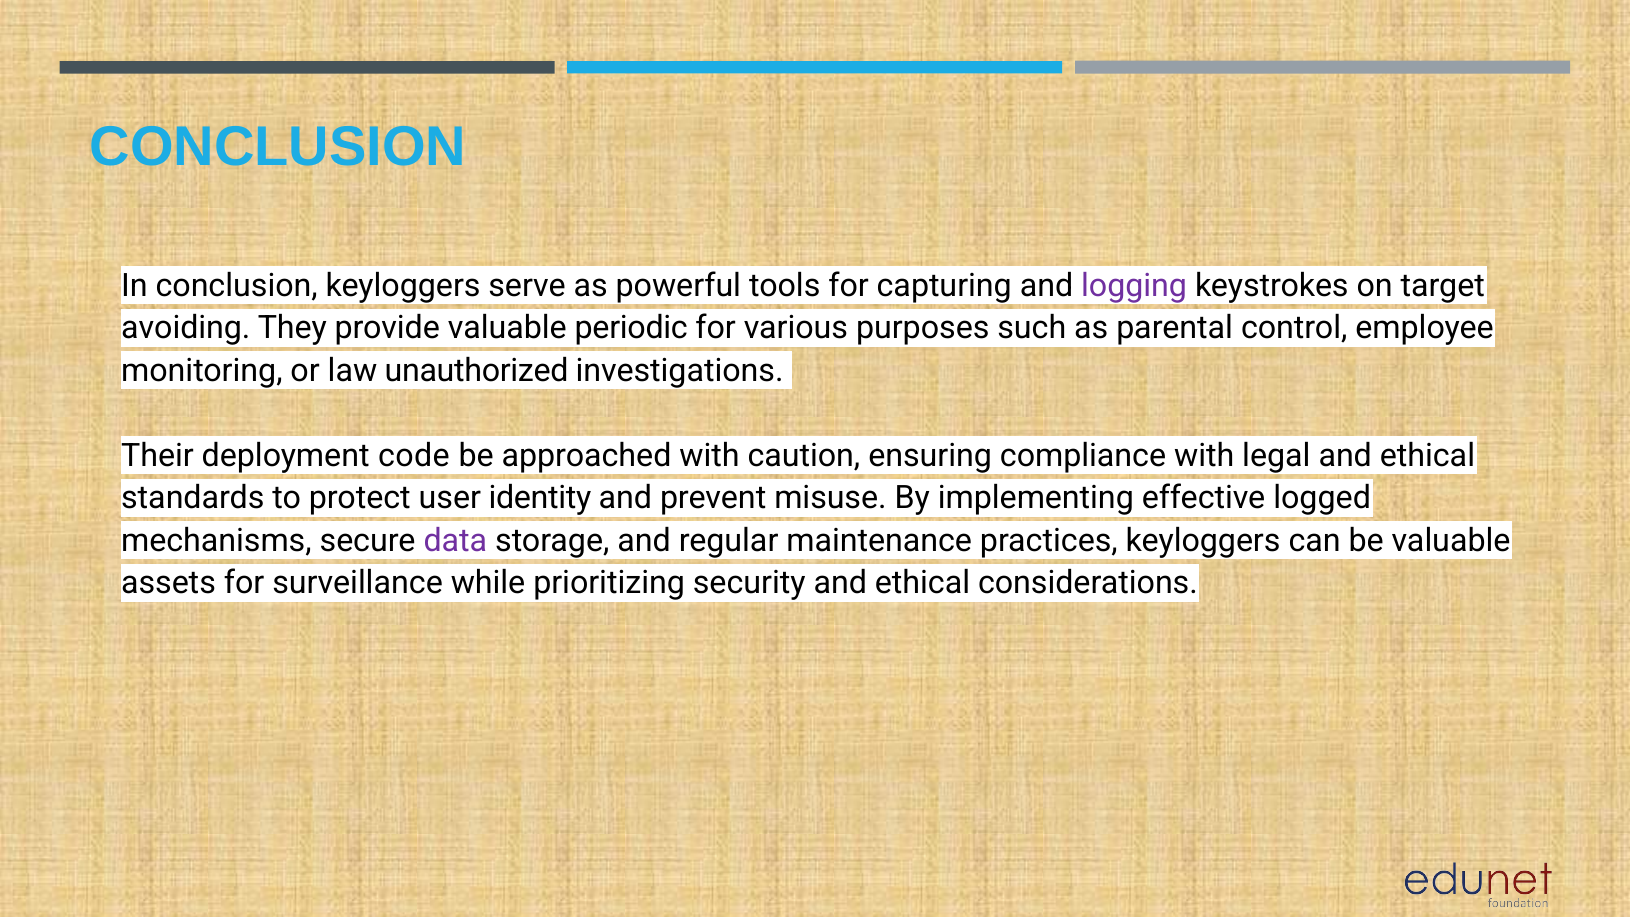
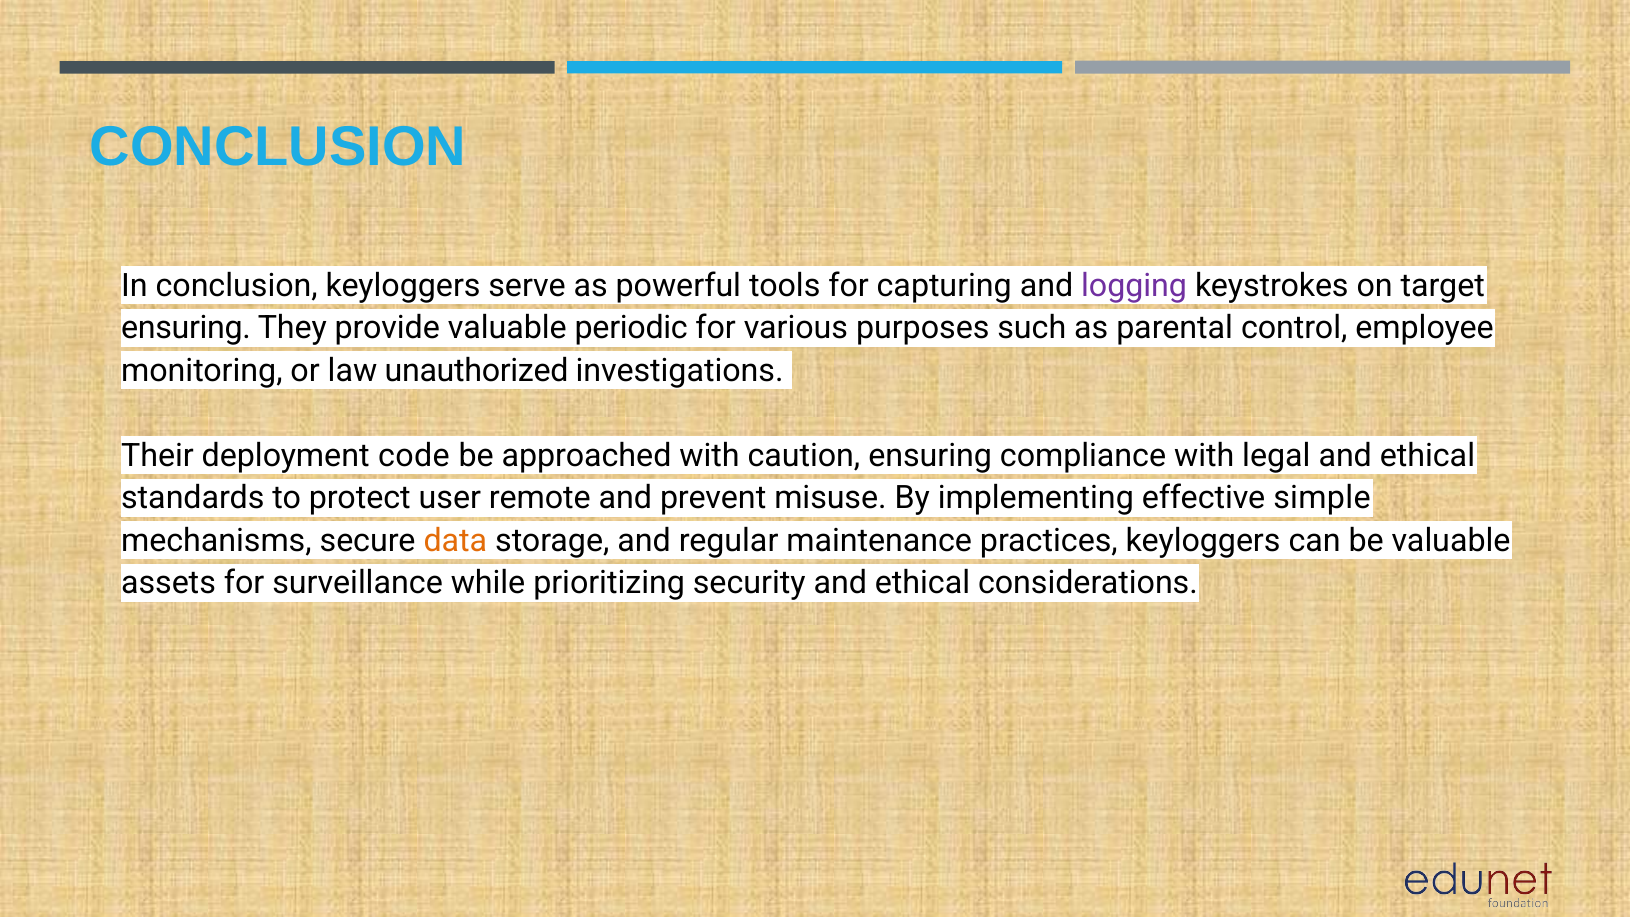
avoiding at (186, 328): avoiding -> ensuring
identity: identity -> remote
logged: logged -> simple
data colour: purple -> orange
